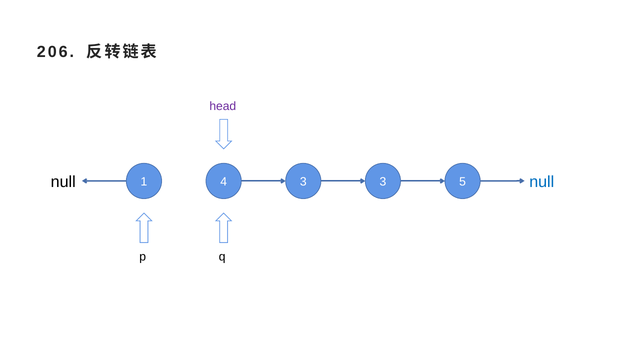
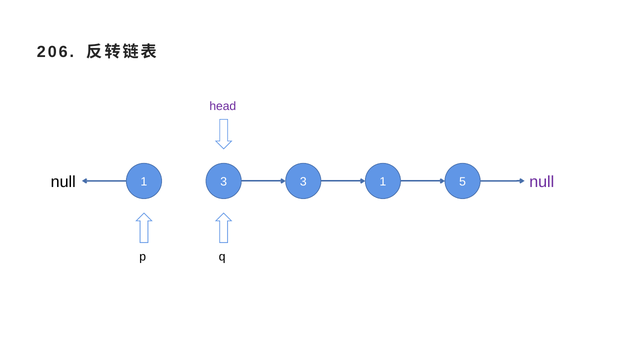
1 4: 4 -> 3
3 3: 3 -> 1
null at (542, 182) colour: blue -> purple
